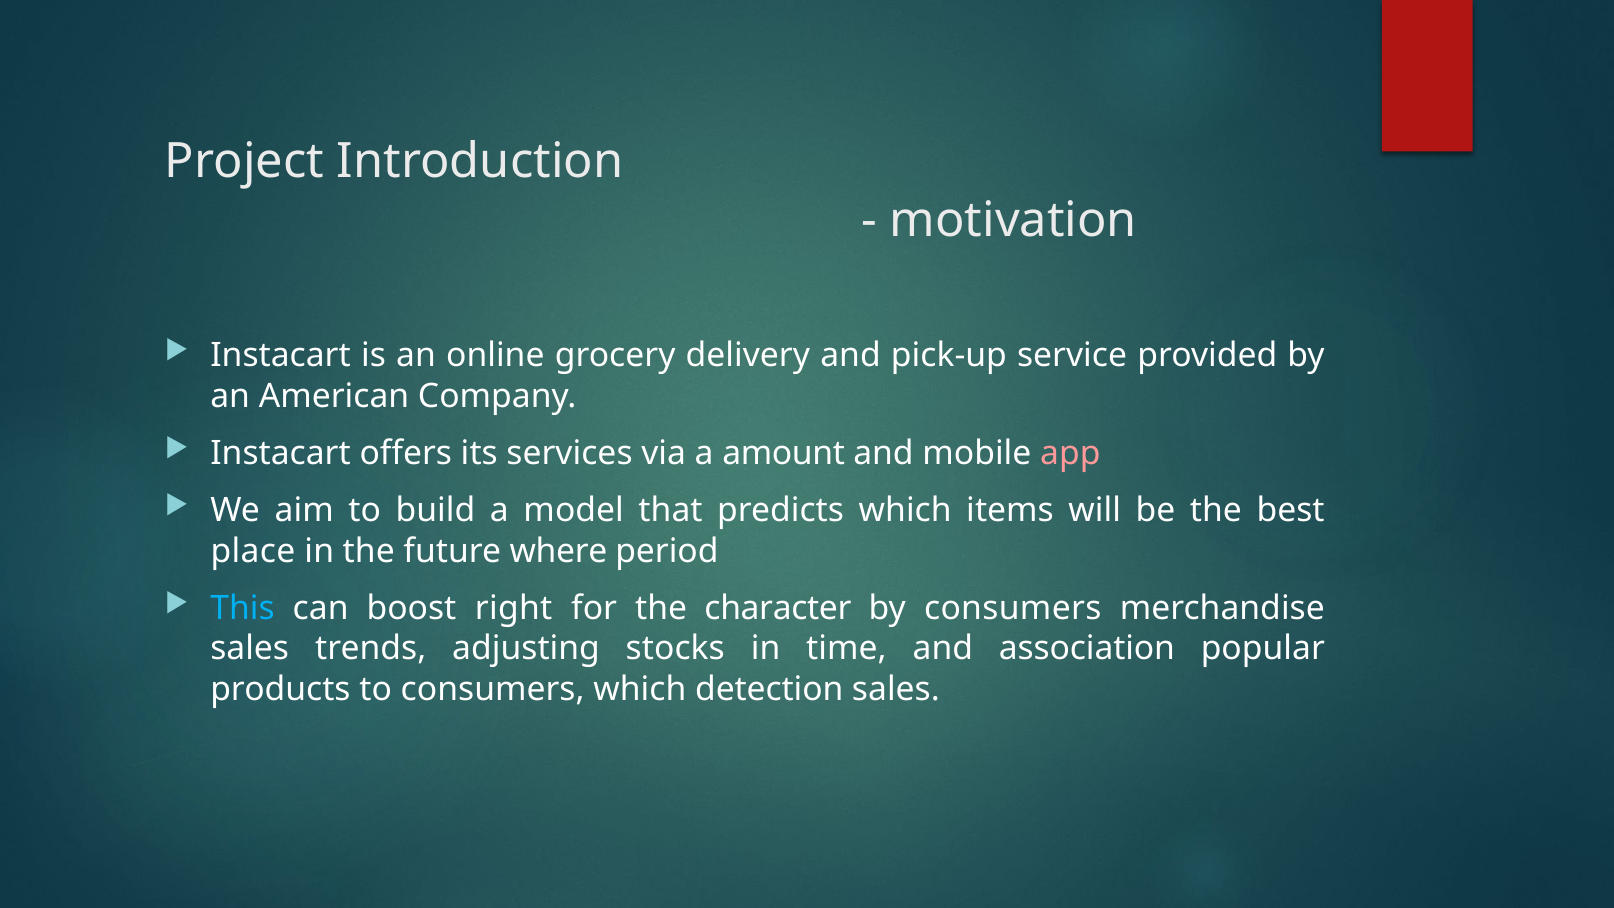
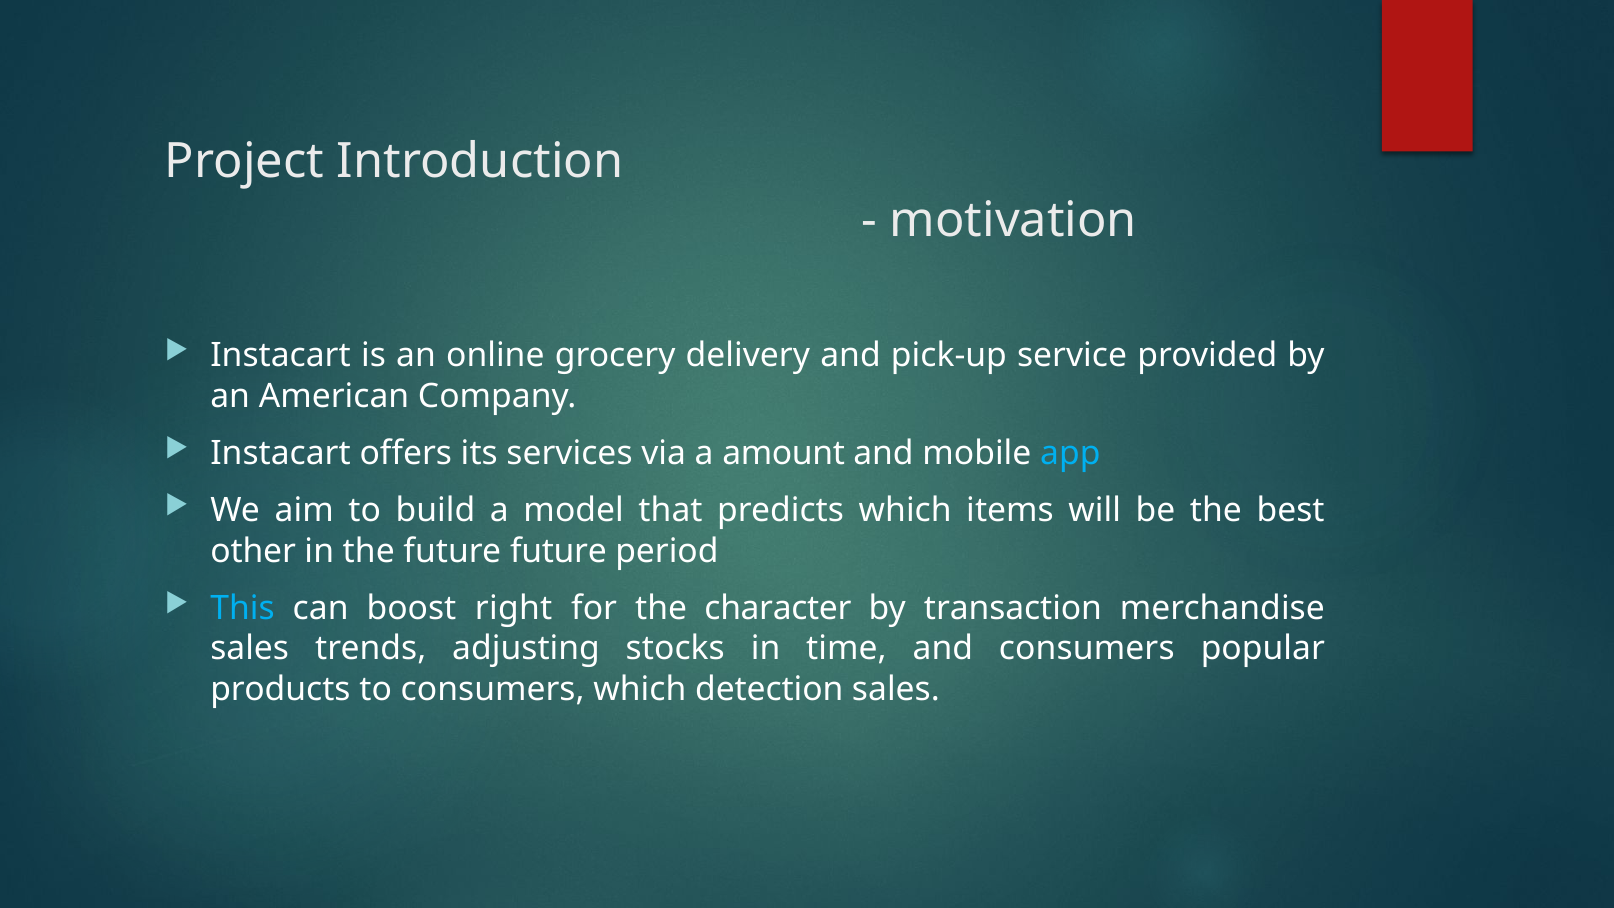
app colour: pink -> light blue
place: place -> other
future where: where -> future
by consumers: consumers -> transaction
and association: association -> consumers
